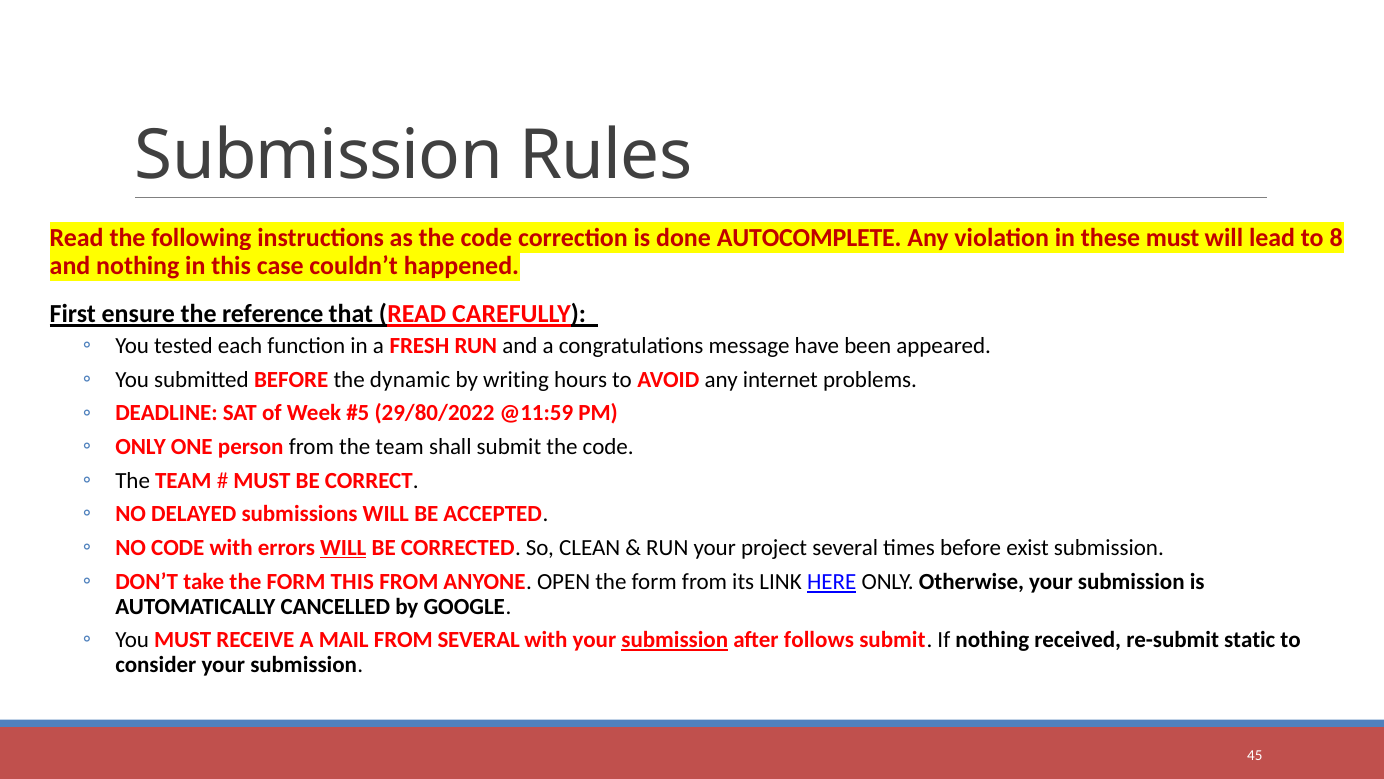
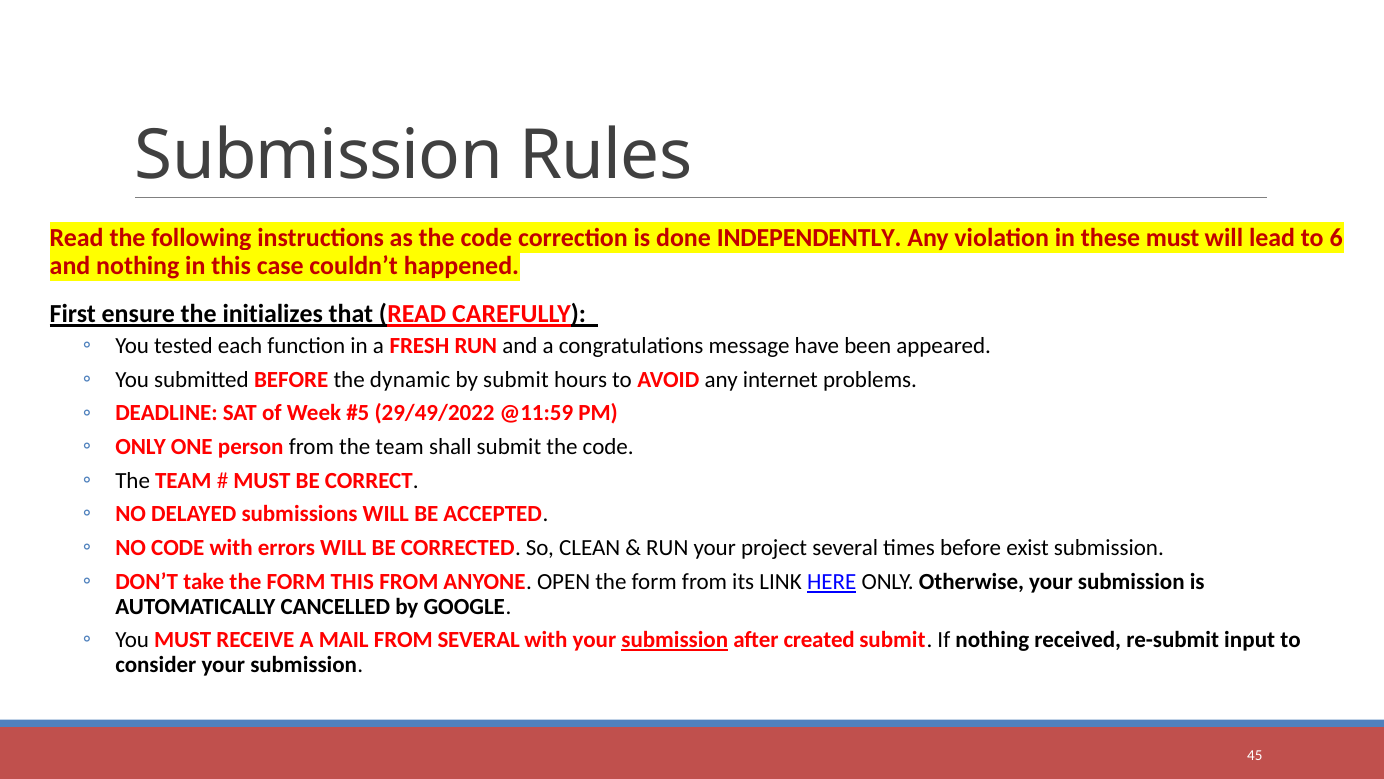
AUTOCOMPLETE: AUTOCOMPLETE -> INDEPENDENTLY
8: 8 -> 6
reference: reference -> initializes
by writing: writing -> submit
29/80/2022: 29/80/2022 -> 29/49/2022
WILL at (343, 547) underline: present -> none
follows: follows -> created
static: static -> input
